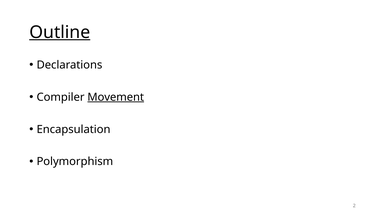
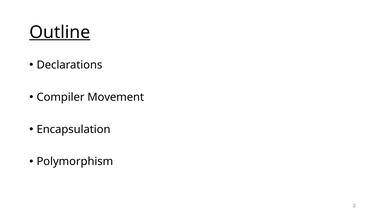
Movement underline: present -> none
